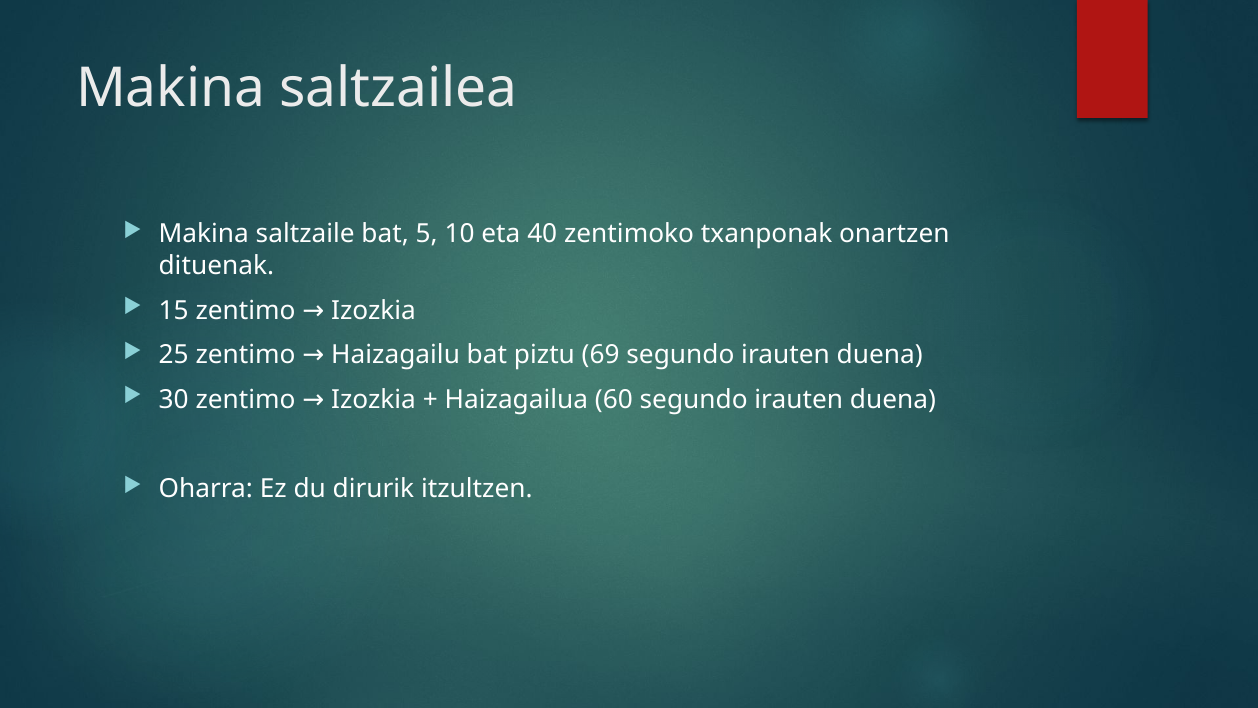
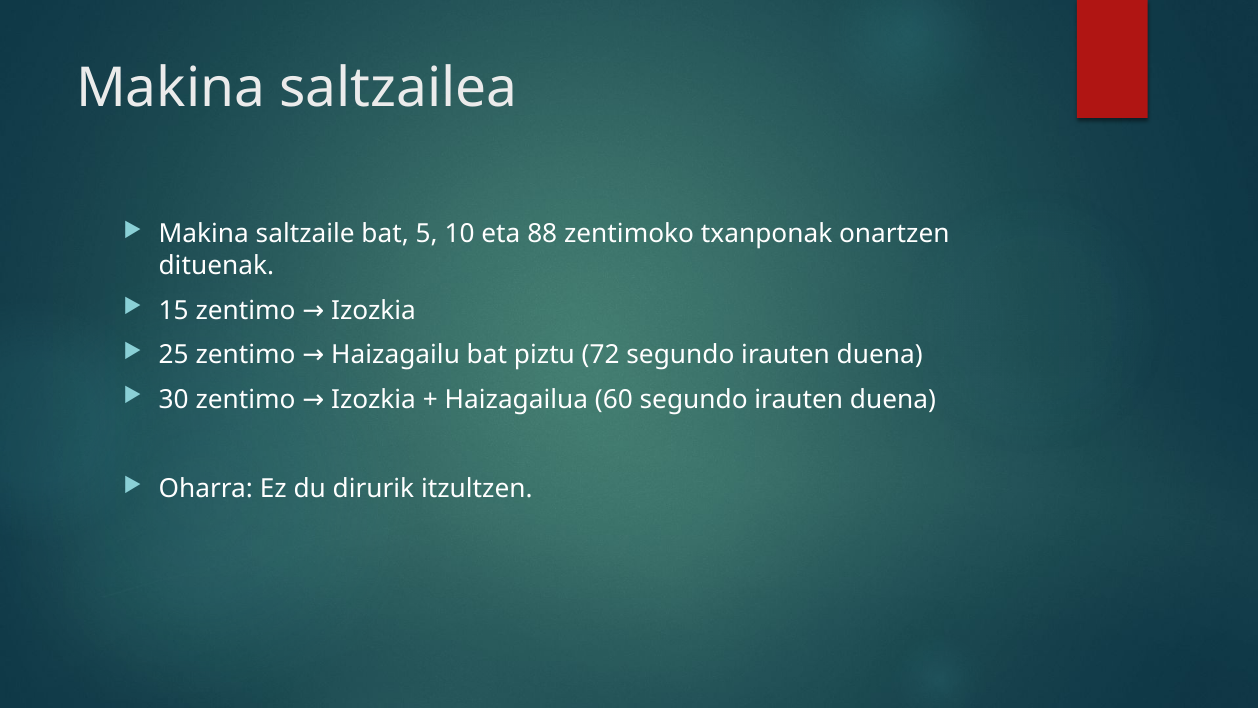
40: 40 -> 88
69: 69 -> 72
